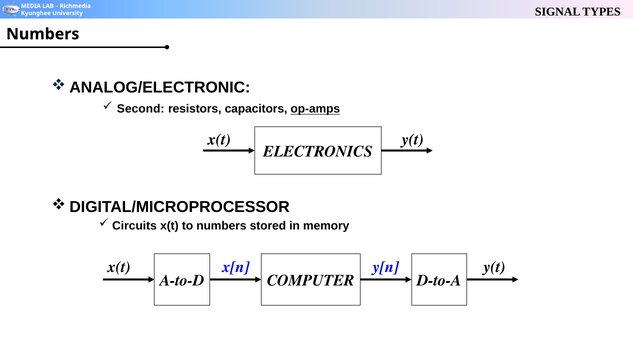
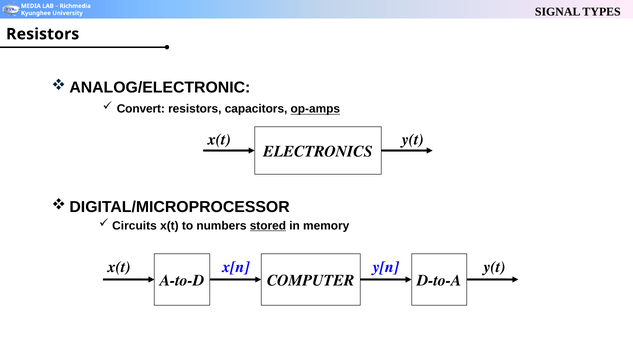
Numbers at (43, 34): Numbers -> Resistors
Second: Second -> Convert
stored underline: none -> present
